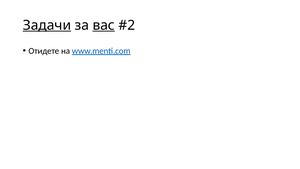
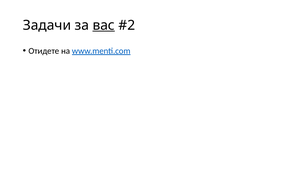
Задачи underline: present -> none
